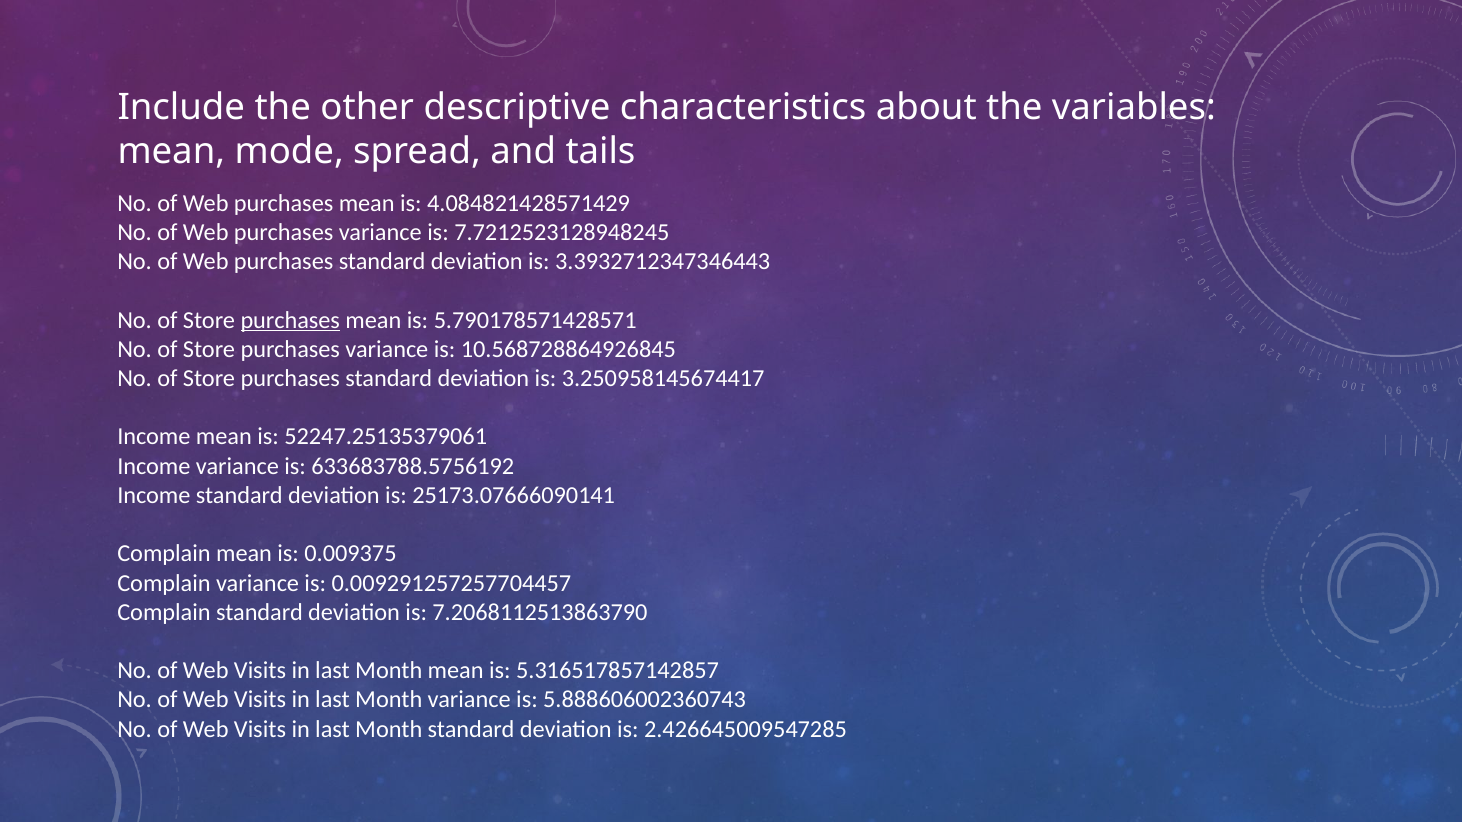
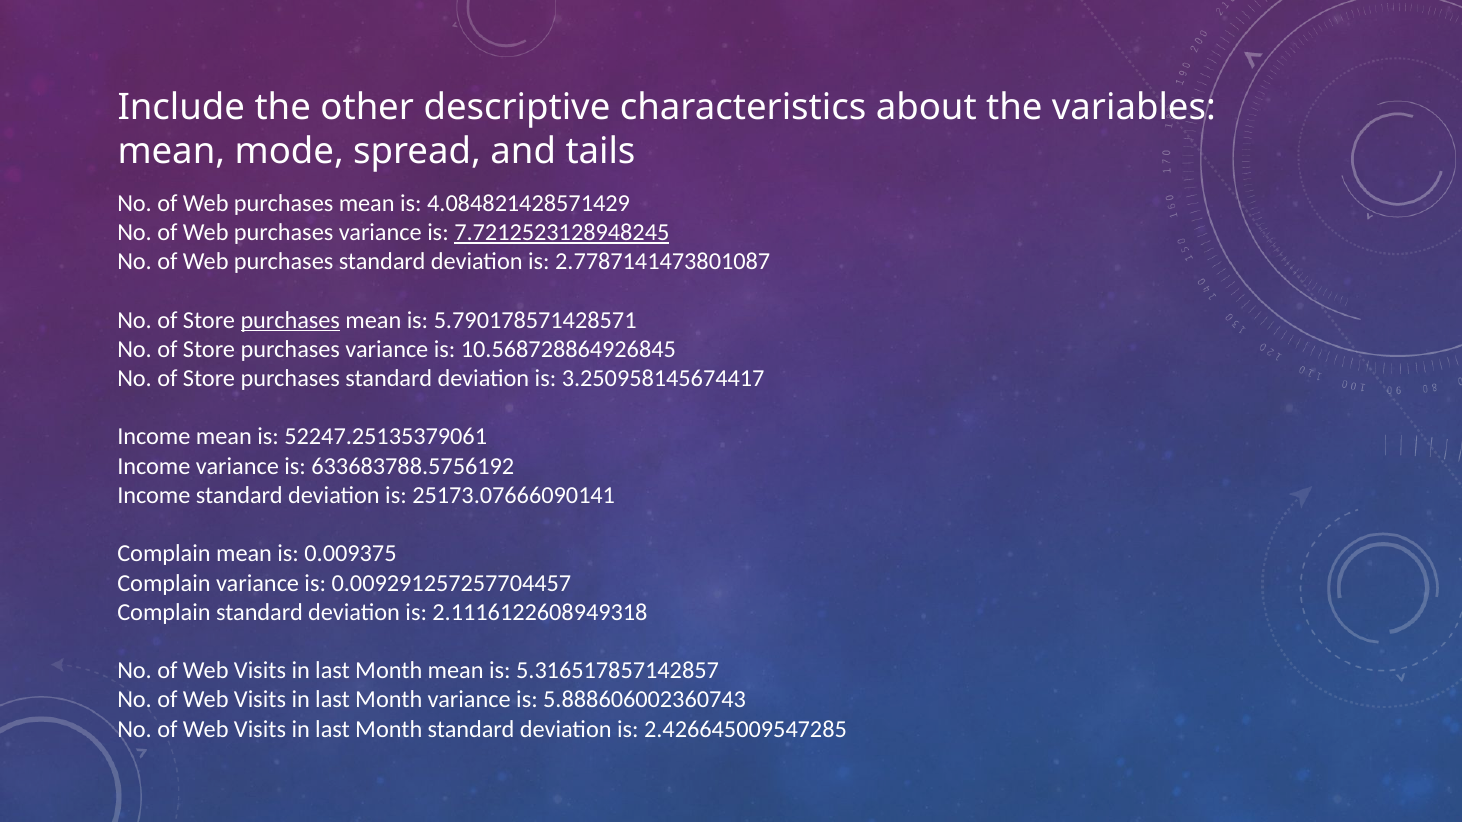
7.7212523128948245 underline: none -> present
3.3932712347346443: 3.3932712347346443 -> 2.7787141473801087
7.2068112513863790: 7.2068112513863790 -> 2.1116122608949318
